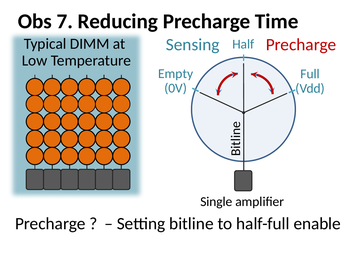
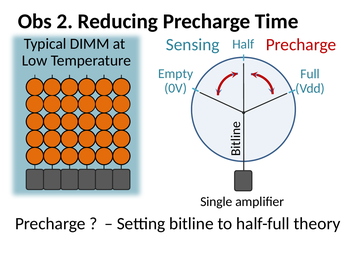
7: 7 -> 2
enable: enable -> theory
